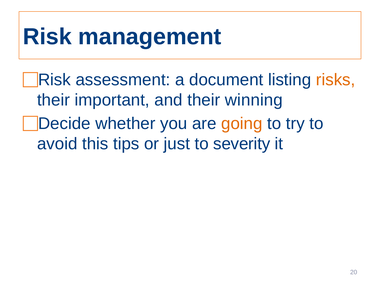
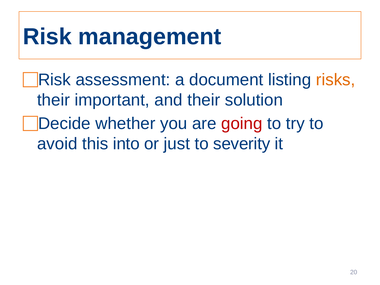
winning: winning -> solution
going colour: orange -> red
tips: tips -> into
